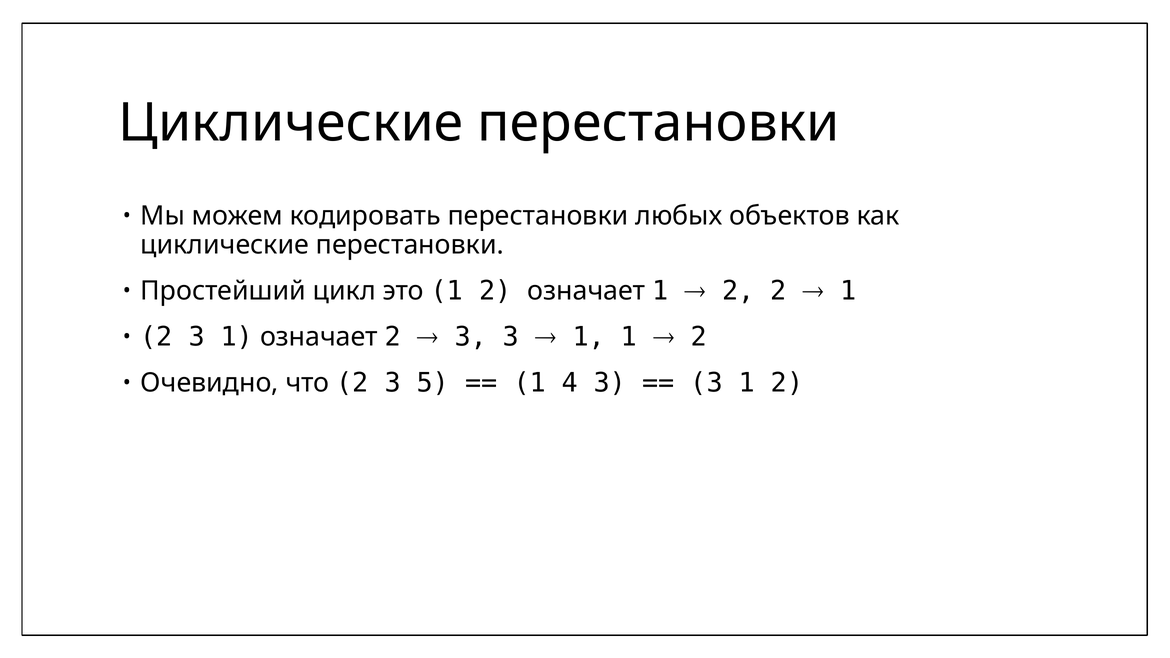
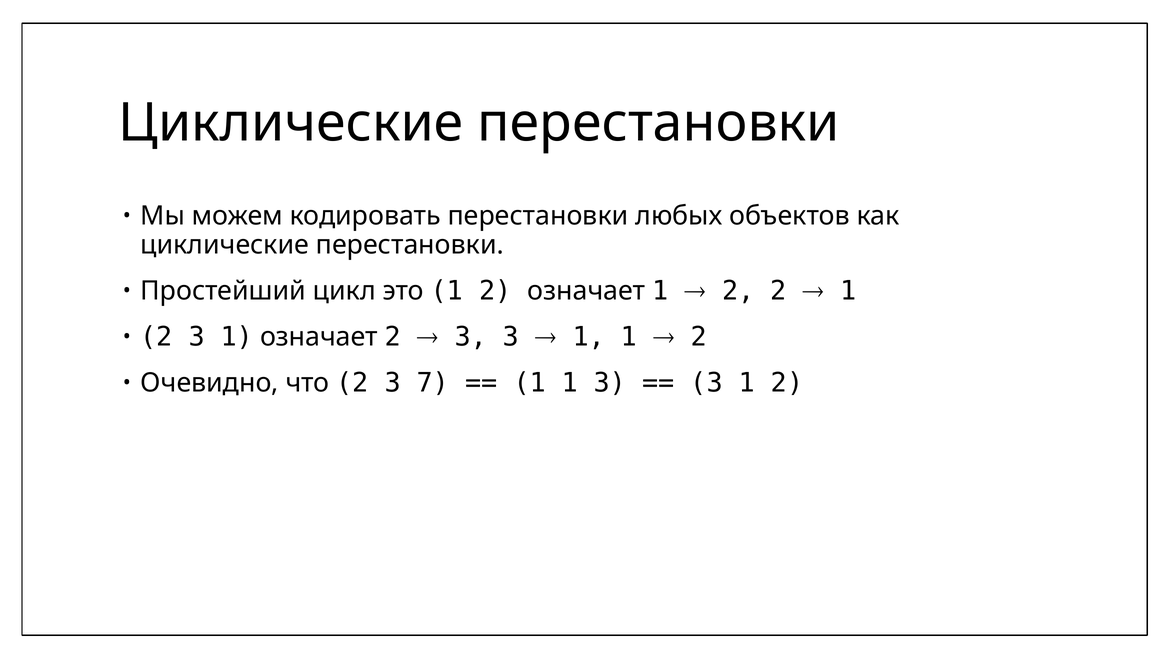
5: 5 -> 7
4 at (570, 383): 4 -> 1
